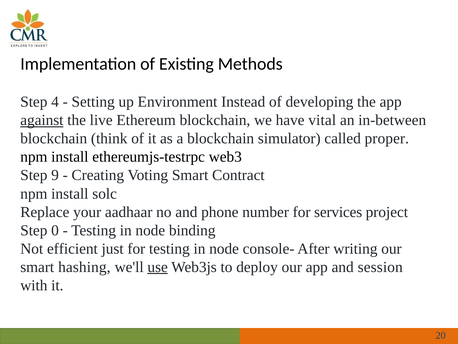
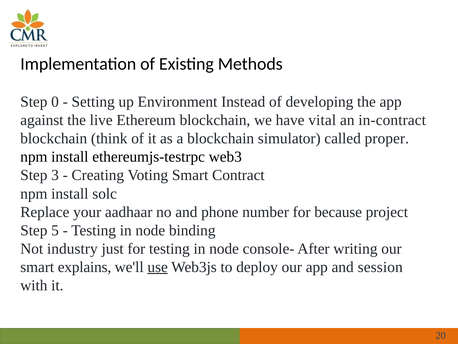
4: 4 -> 0
against underline: present -> none
in-between: in-between -> in-contract
9: 9 -> 3
services: services -> because
0: 0 -> 5
efficient: efficient -> industry
hashing: hashing -> explains
